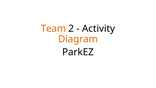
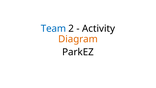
Team colour: orange -> blue
